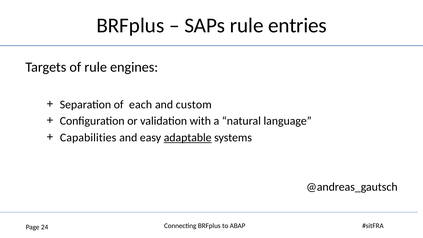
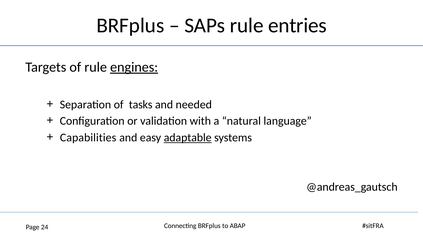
engines underline: none -> present
each: each -> tasks
custom: custom -> needed
